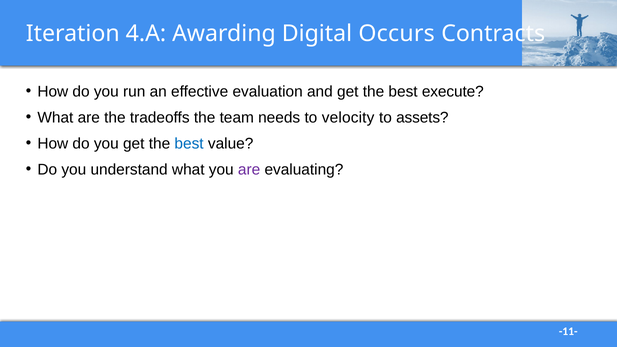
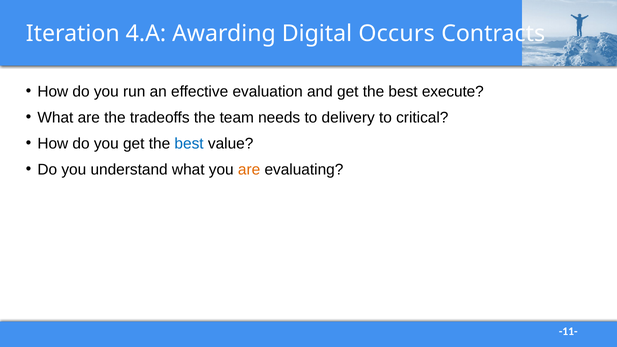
velocity: velocity -> delivery
assets: assets -> critical
are at (249, 170) colour: purple -> orange
